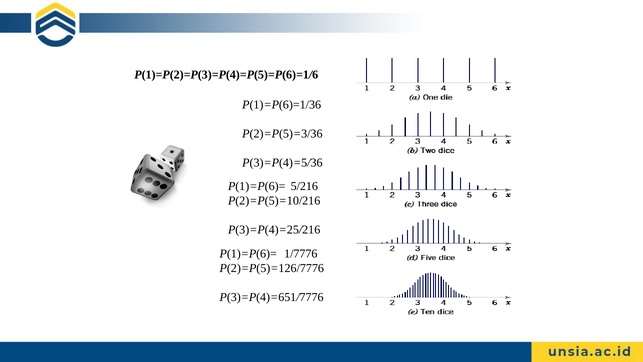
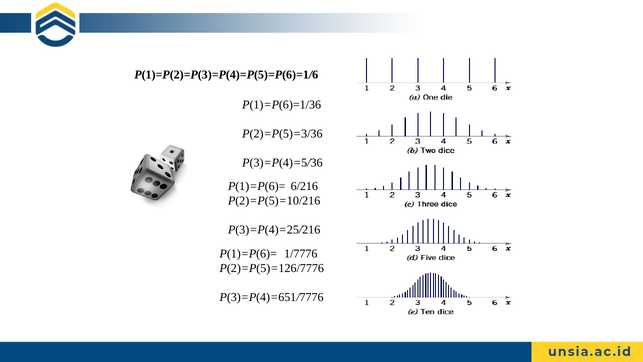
5/216: 5/216 -> 6/216
